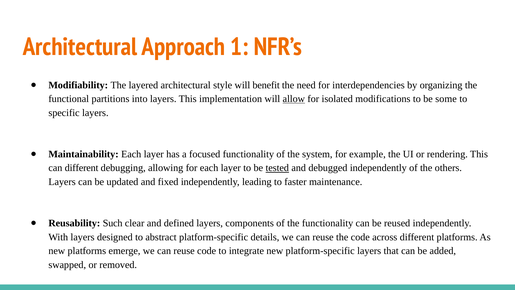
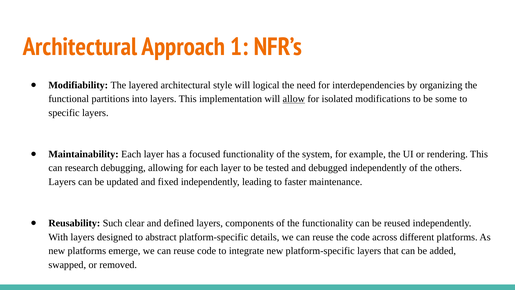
benefit: benefit -> logical
can different: different -> research
tested underline: present -> none
